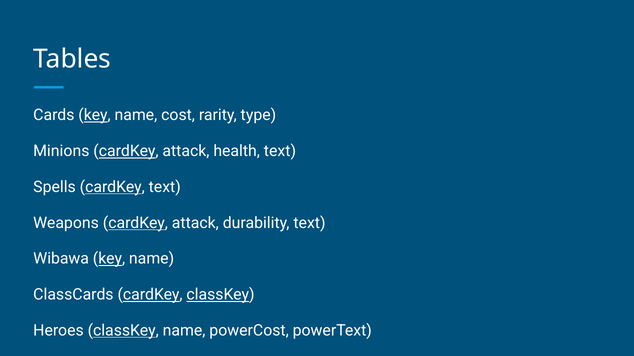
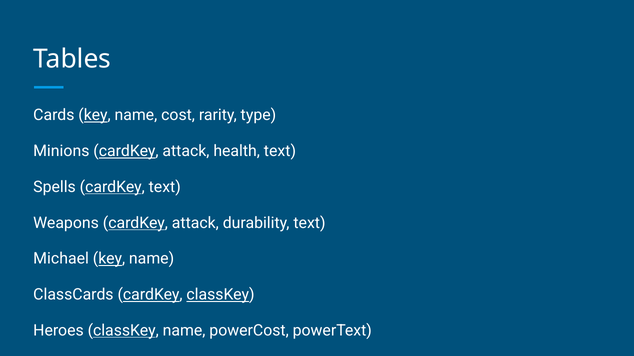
Wibawa: Wibawa -> Michael
